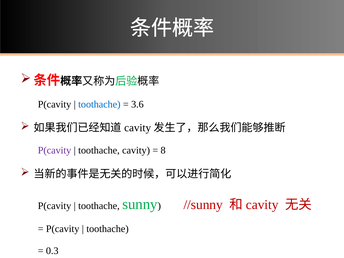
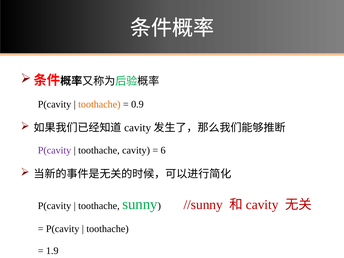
toothache at (99, 104) colour: blue -> orange
3.6: 3.6 -> 0.9
8: 8 -> 6
0.3: 0.3 -> 1.9
